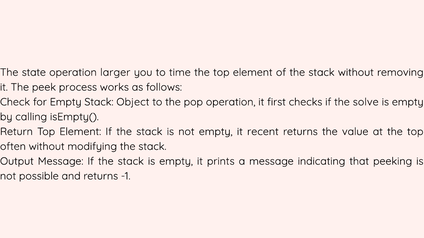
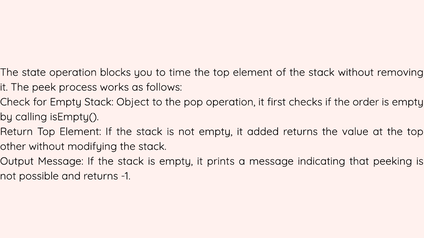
larger: larger -> blocks
solve: solve -> order
recent: recent -> added
often: often -> other
